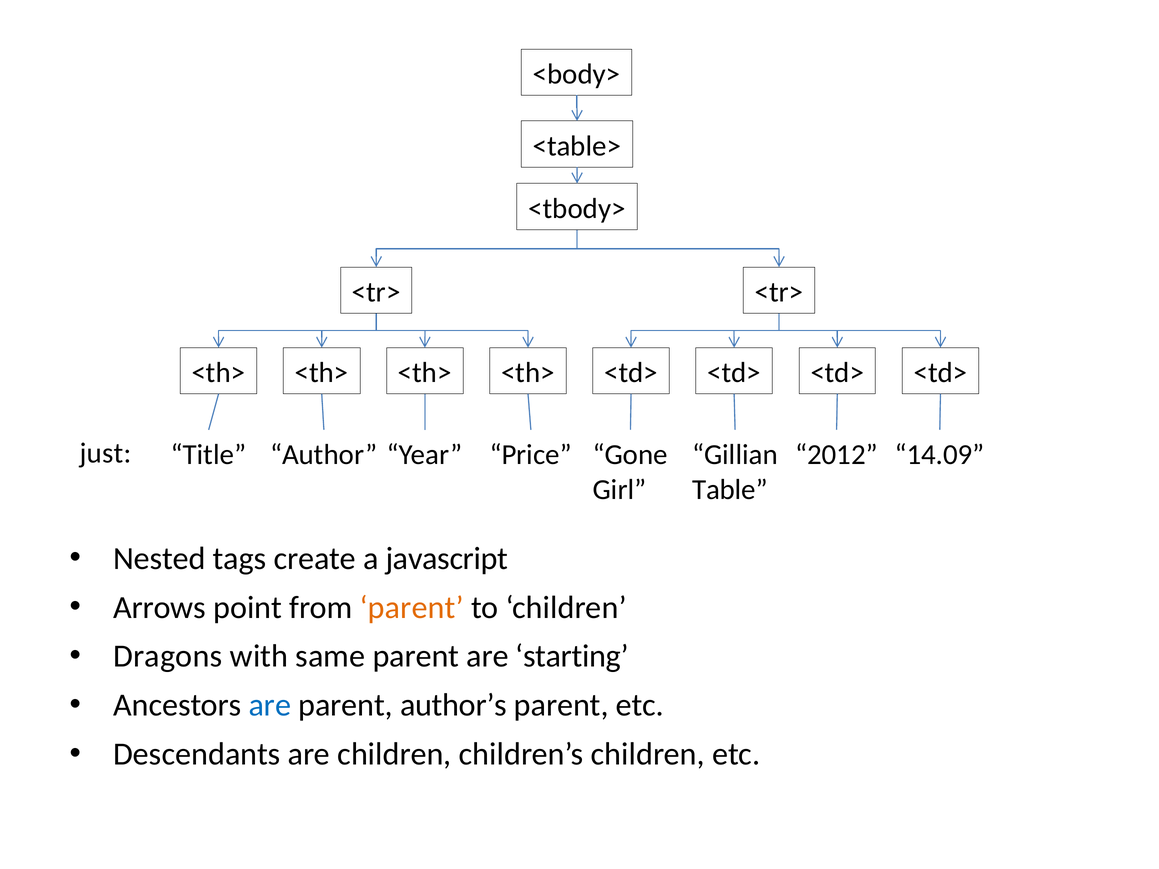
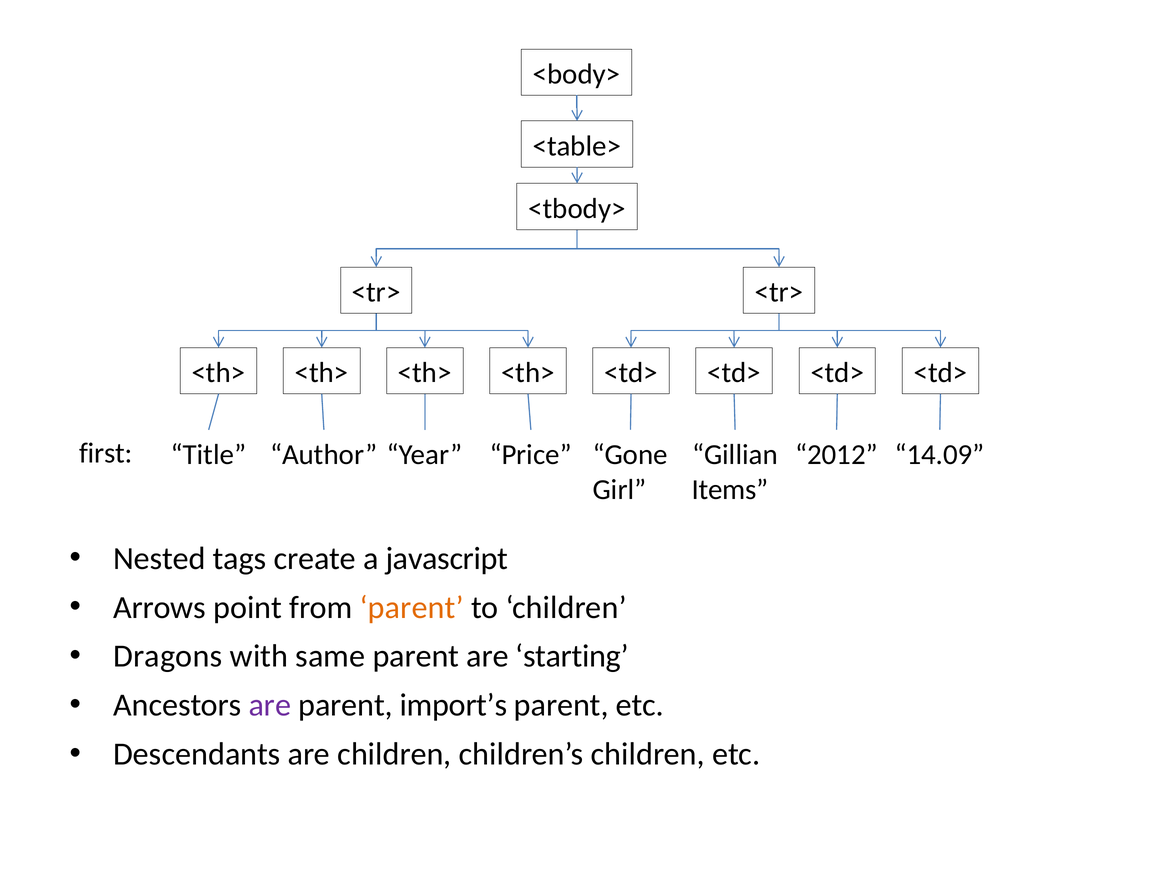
just: just -> first
Table: Table -> Items
are at (270, 705) colour: blue -> purple
author’s: author’s -> import’s
